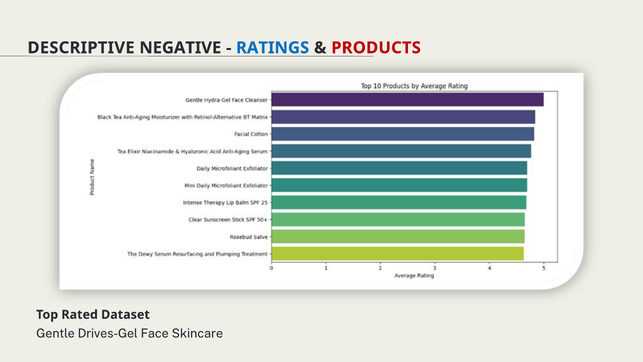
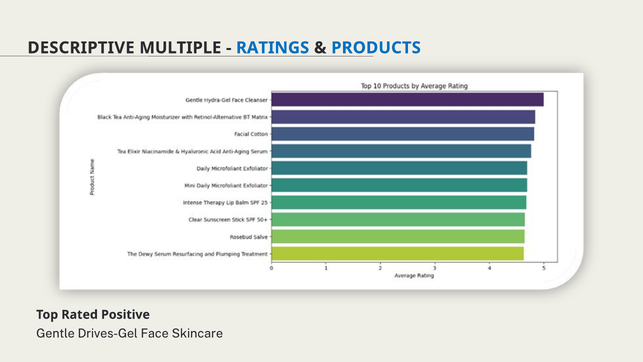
NEGATIVE: NEGATIVE -> MULTIPLE
PRODUCTS colour: red -> blue
Dataset: Dataset -> Positive
